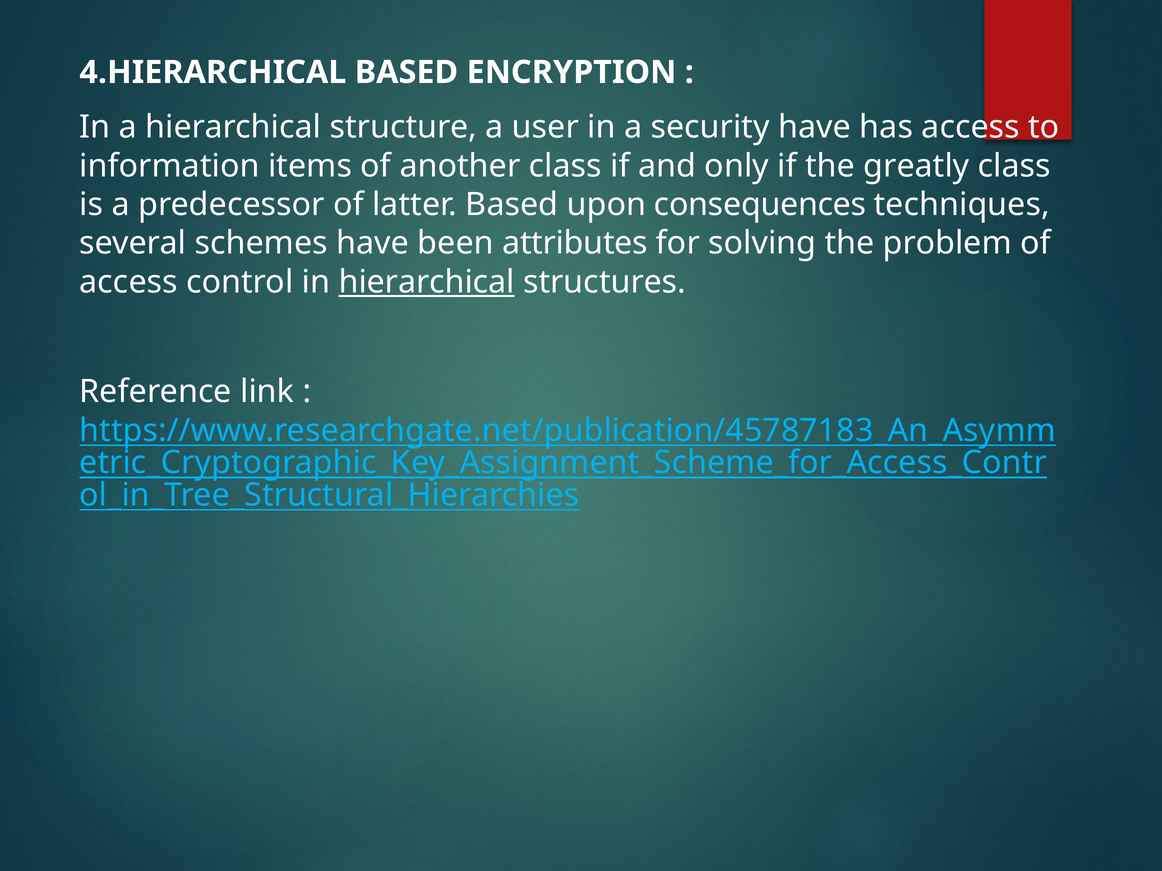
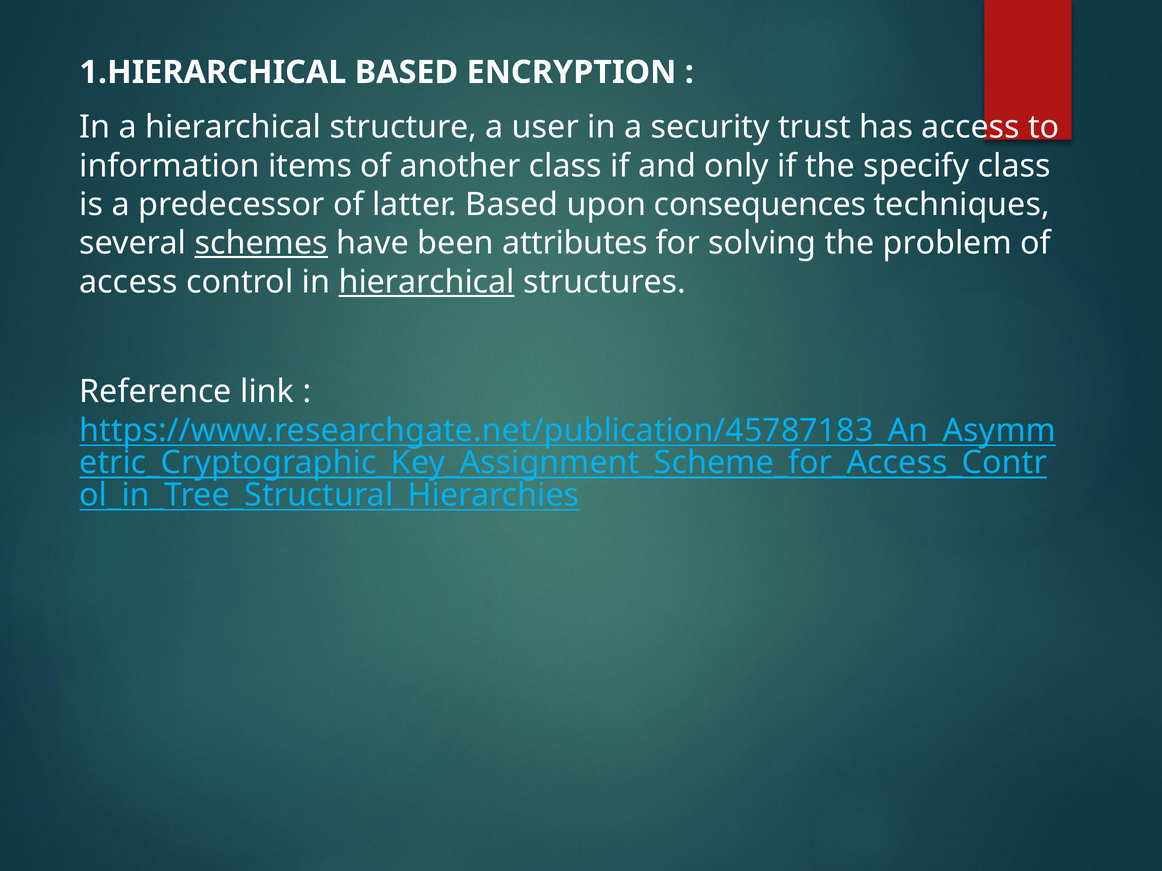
4.HIERARCHICAL: 4.HIERARCHICAL -> 1.HIERARCHICAL
security have: have -> trust
greatly: greatly -> specify
schemes underline: none -> present
